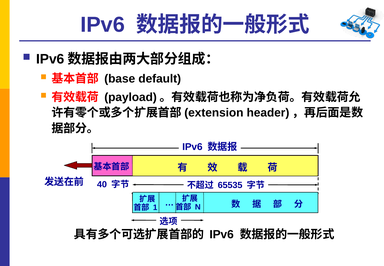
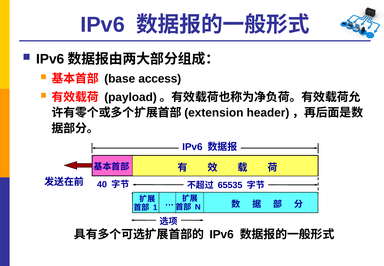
default: default -> access
